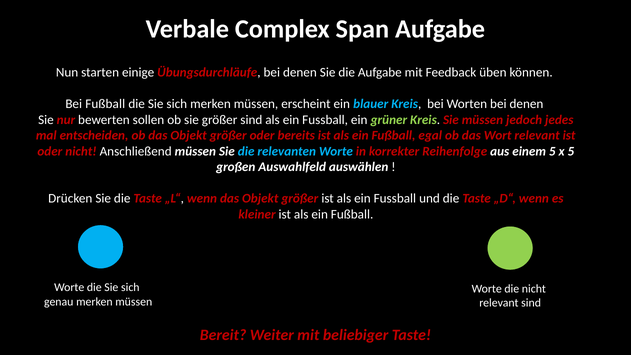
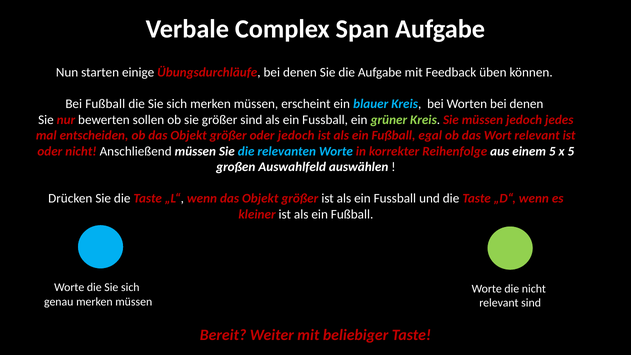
oder bereits: bereits -> jedoch
